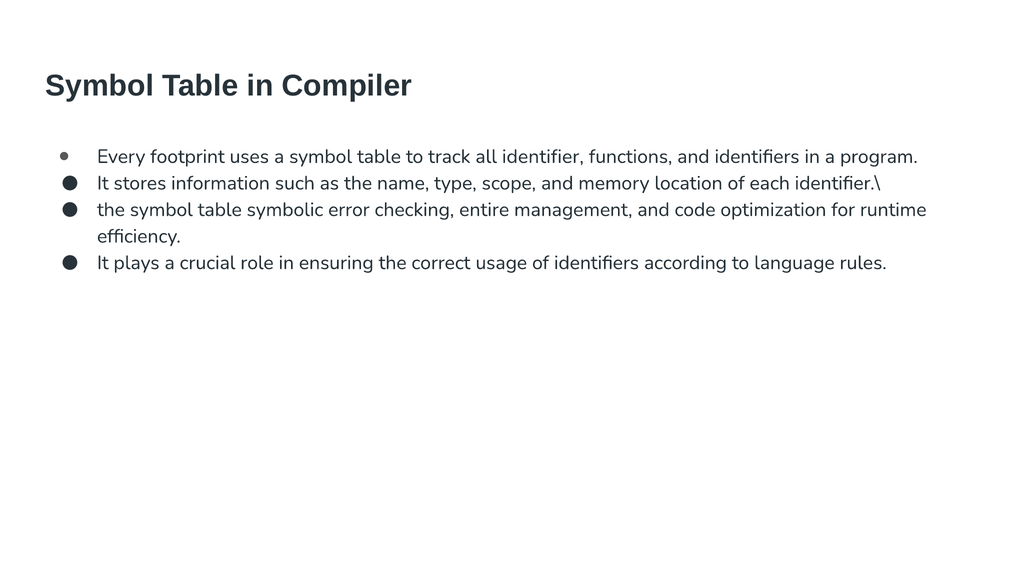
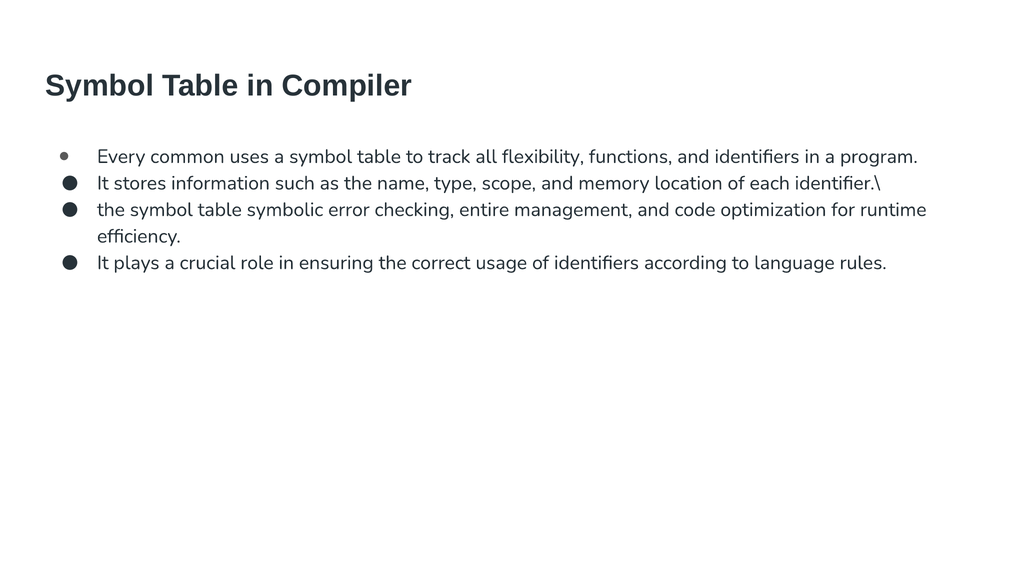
footprint: footprint -> common
identifier: identifier -> flexibility
